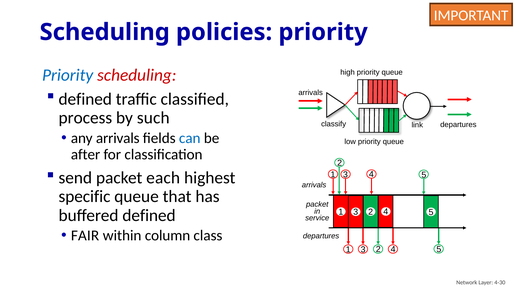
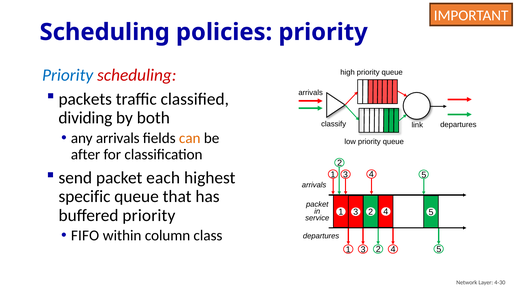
defined at (85, 99): defined -> packets
process: process -> dividing
such: such -> both
can colour: blue -> orange
buffered defined: defined -> priority
FAIR: FAIR -> FIFO
